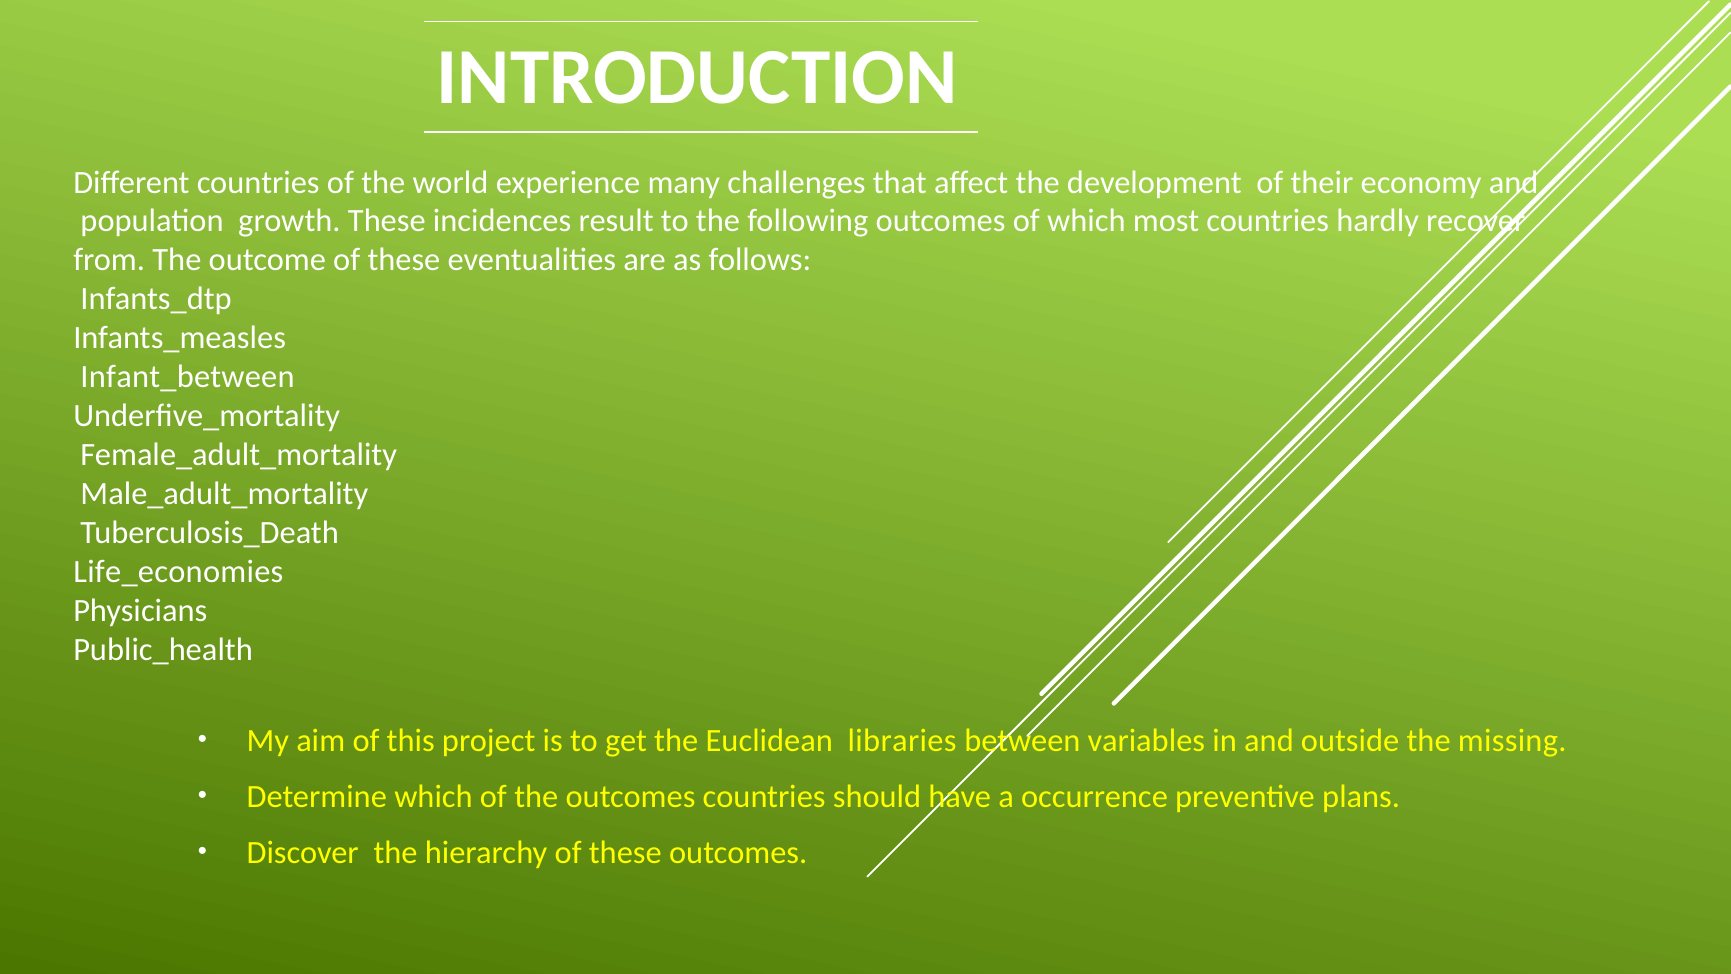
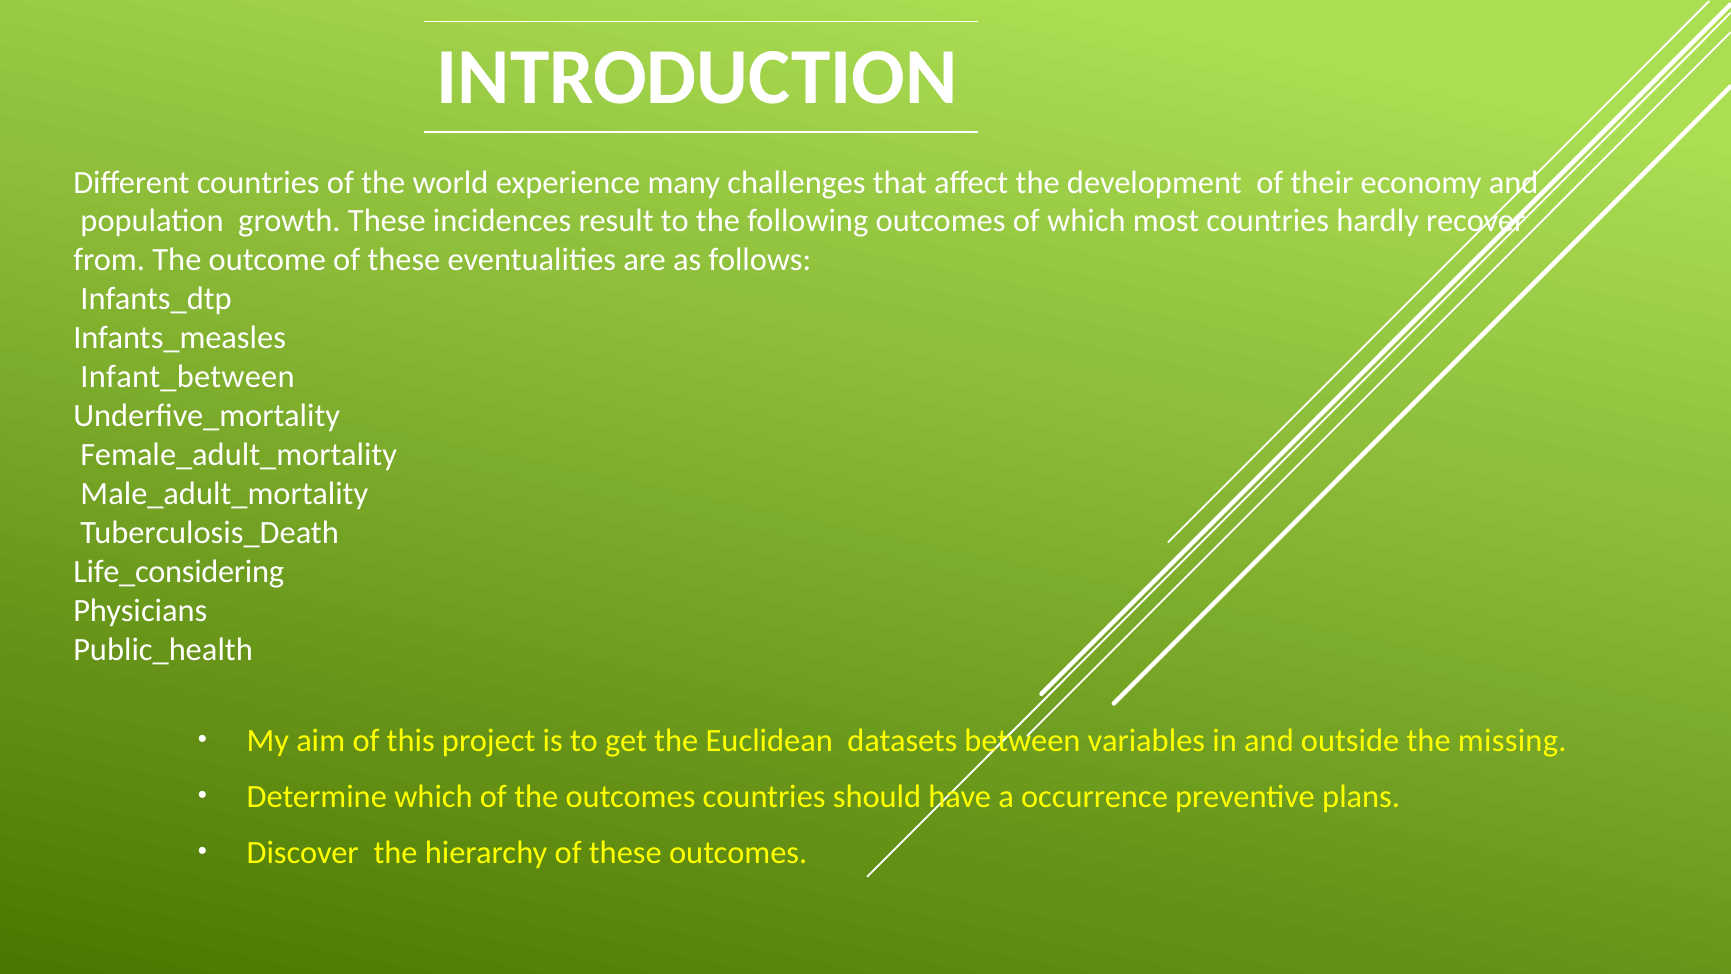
Life_economies: Life_economies -> Life_considering
libraries: libraries -> datasets
